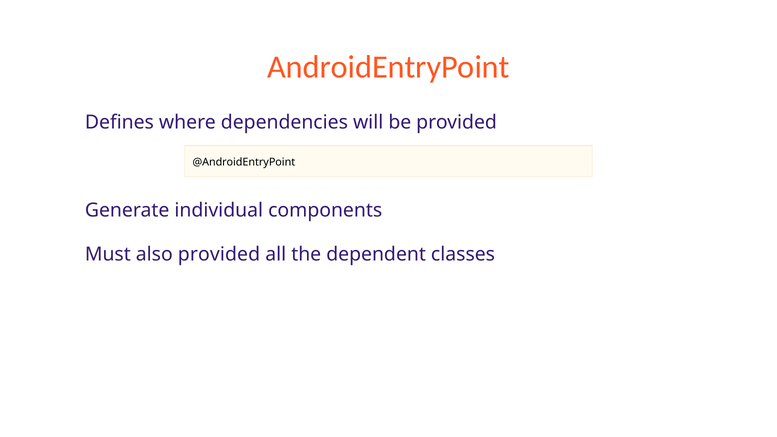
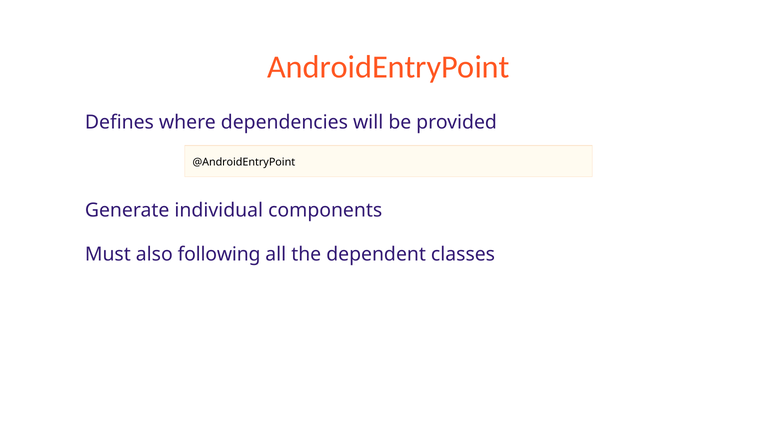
also provided: provided -> following
